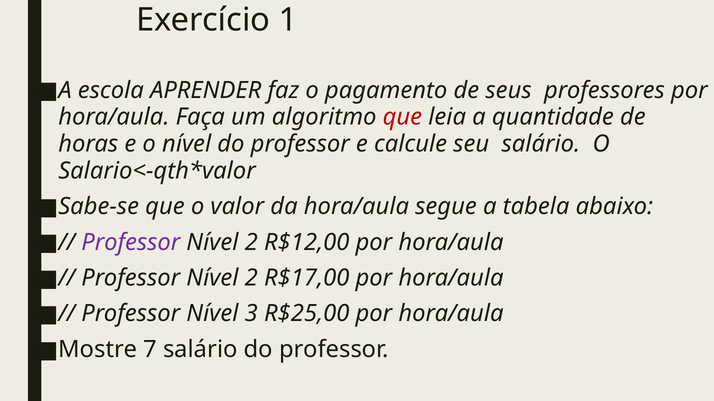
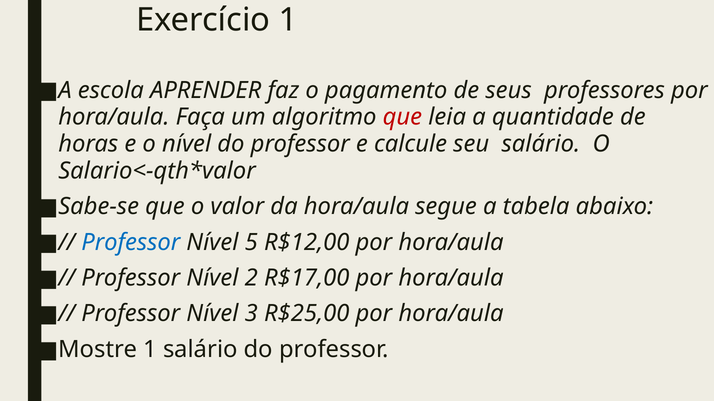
Professor at (131, 243) colour: purple -> blue
2 at (251, 243): 2 -> 5
Mostre 7: 7 -> 1
